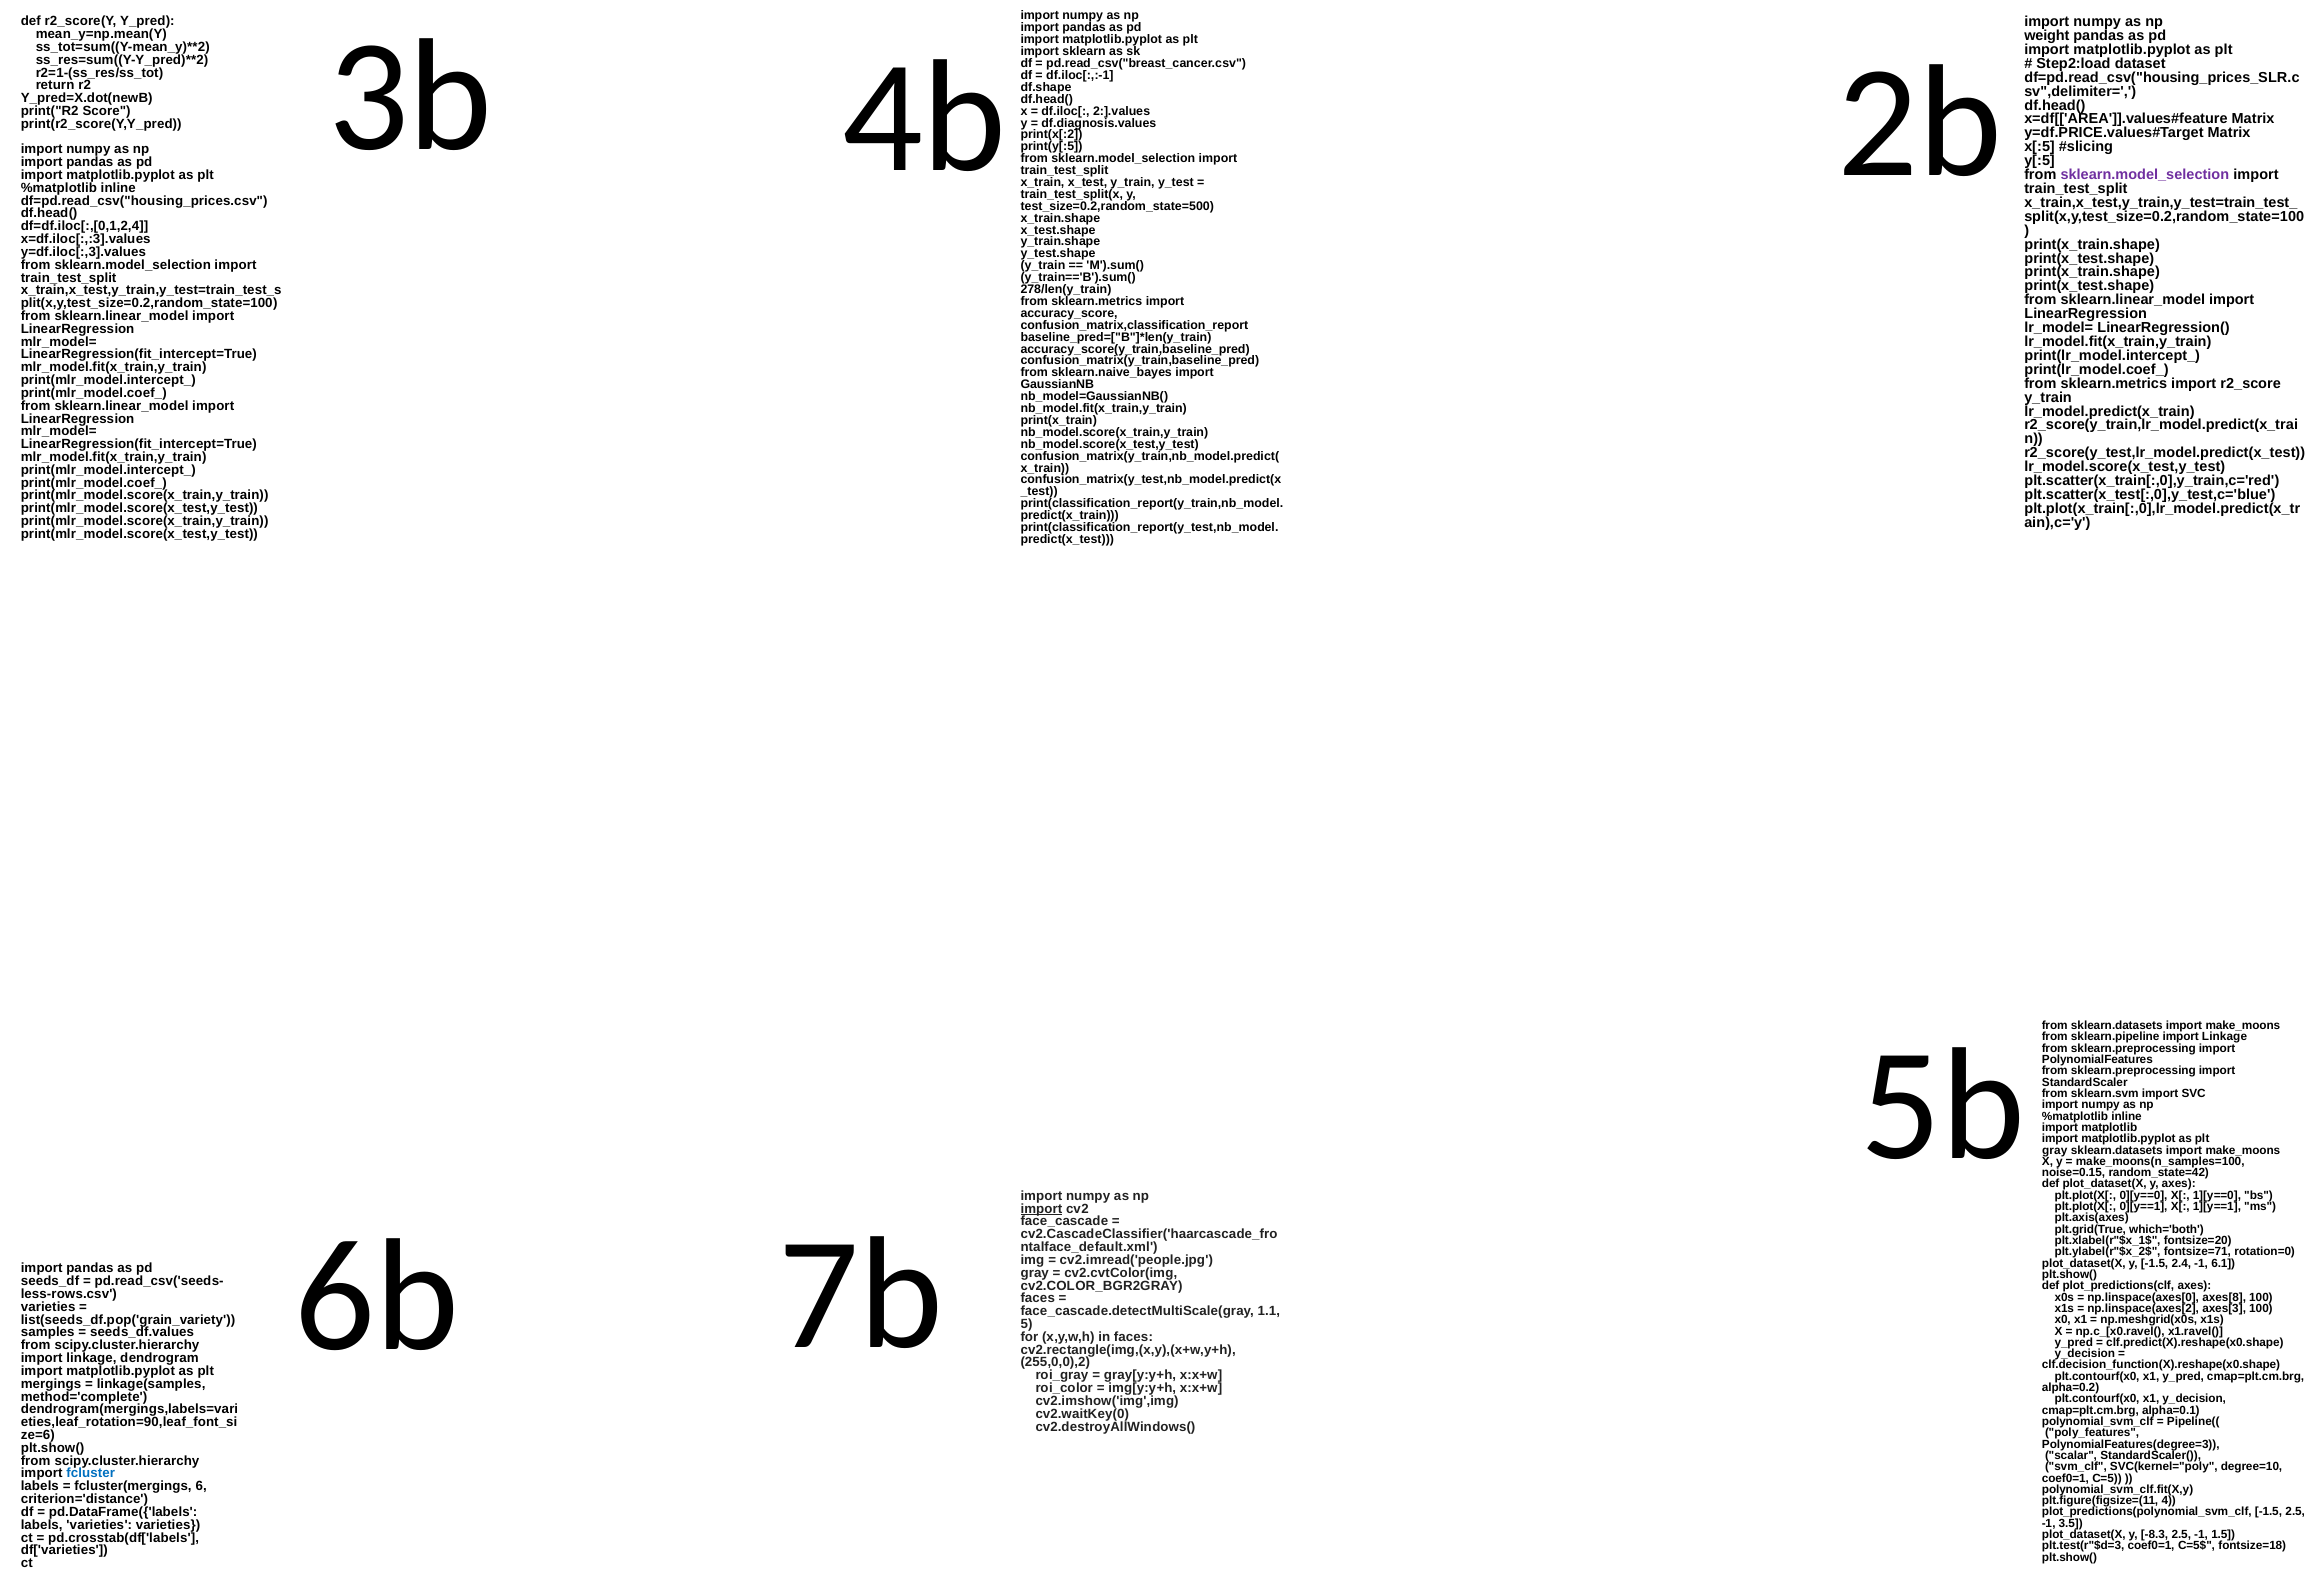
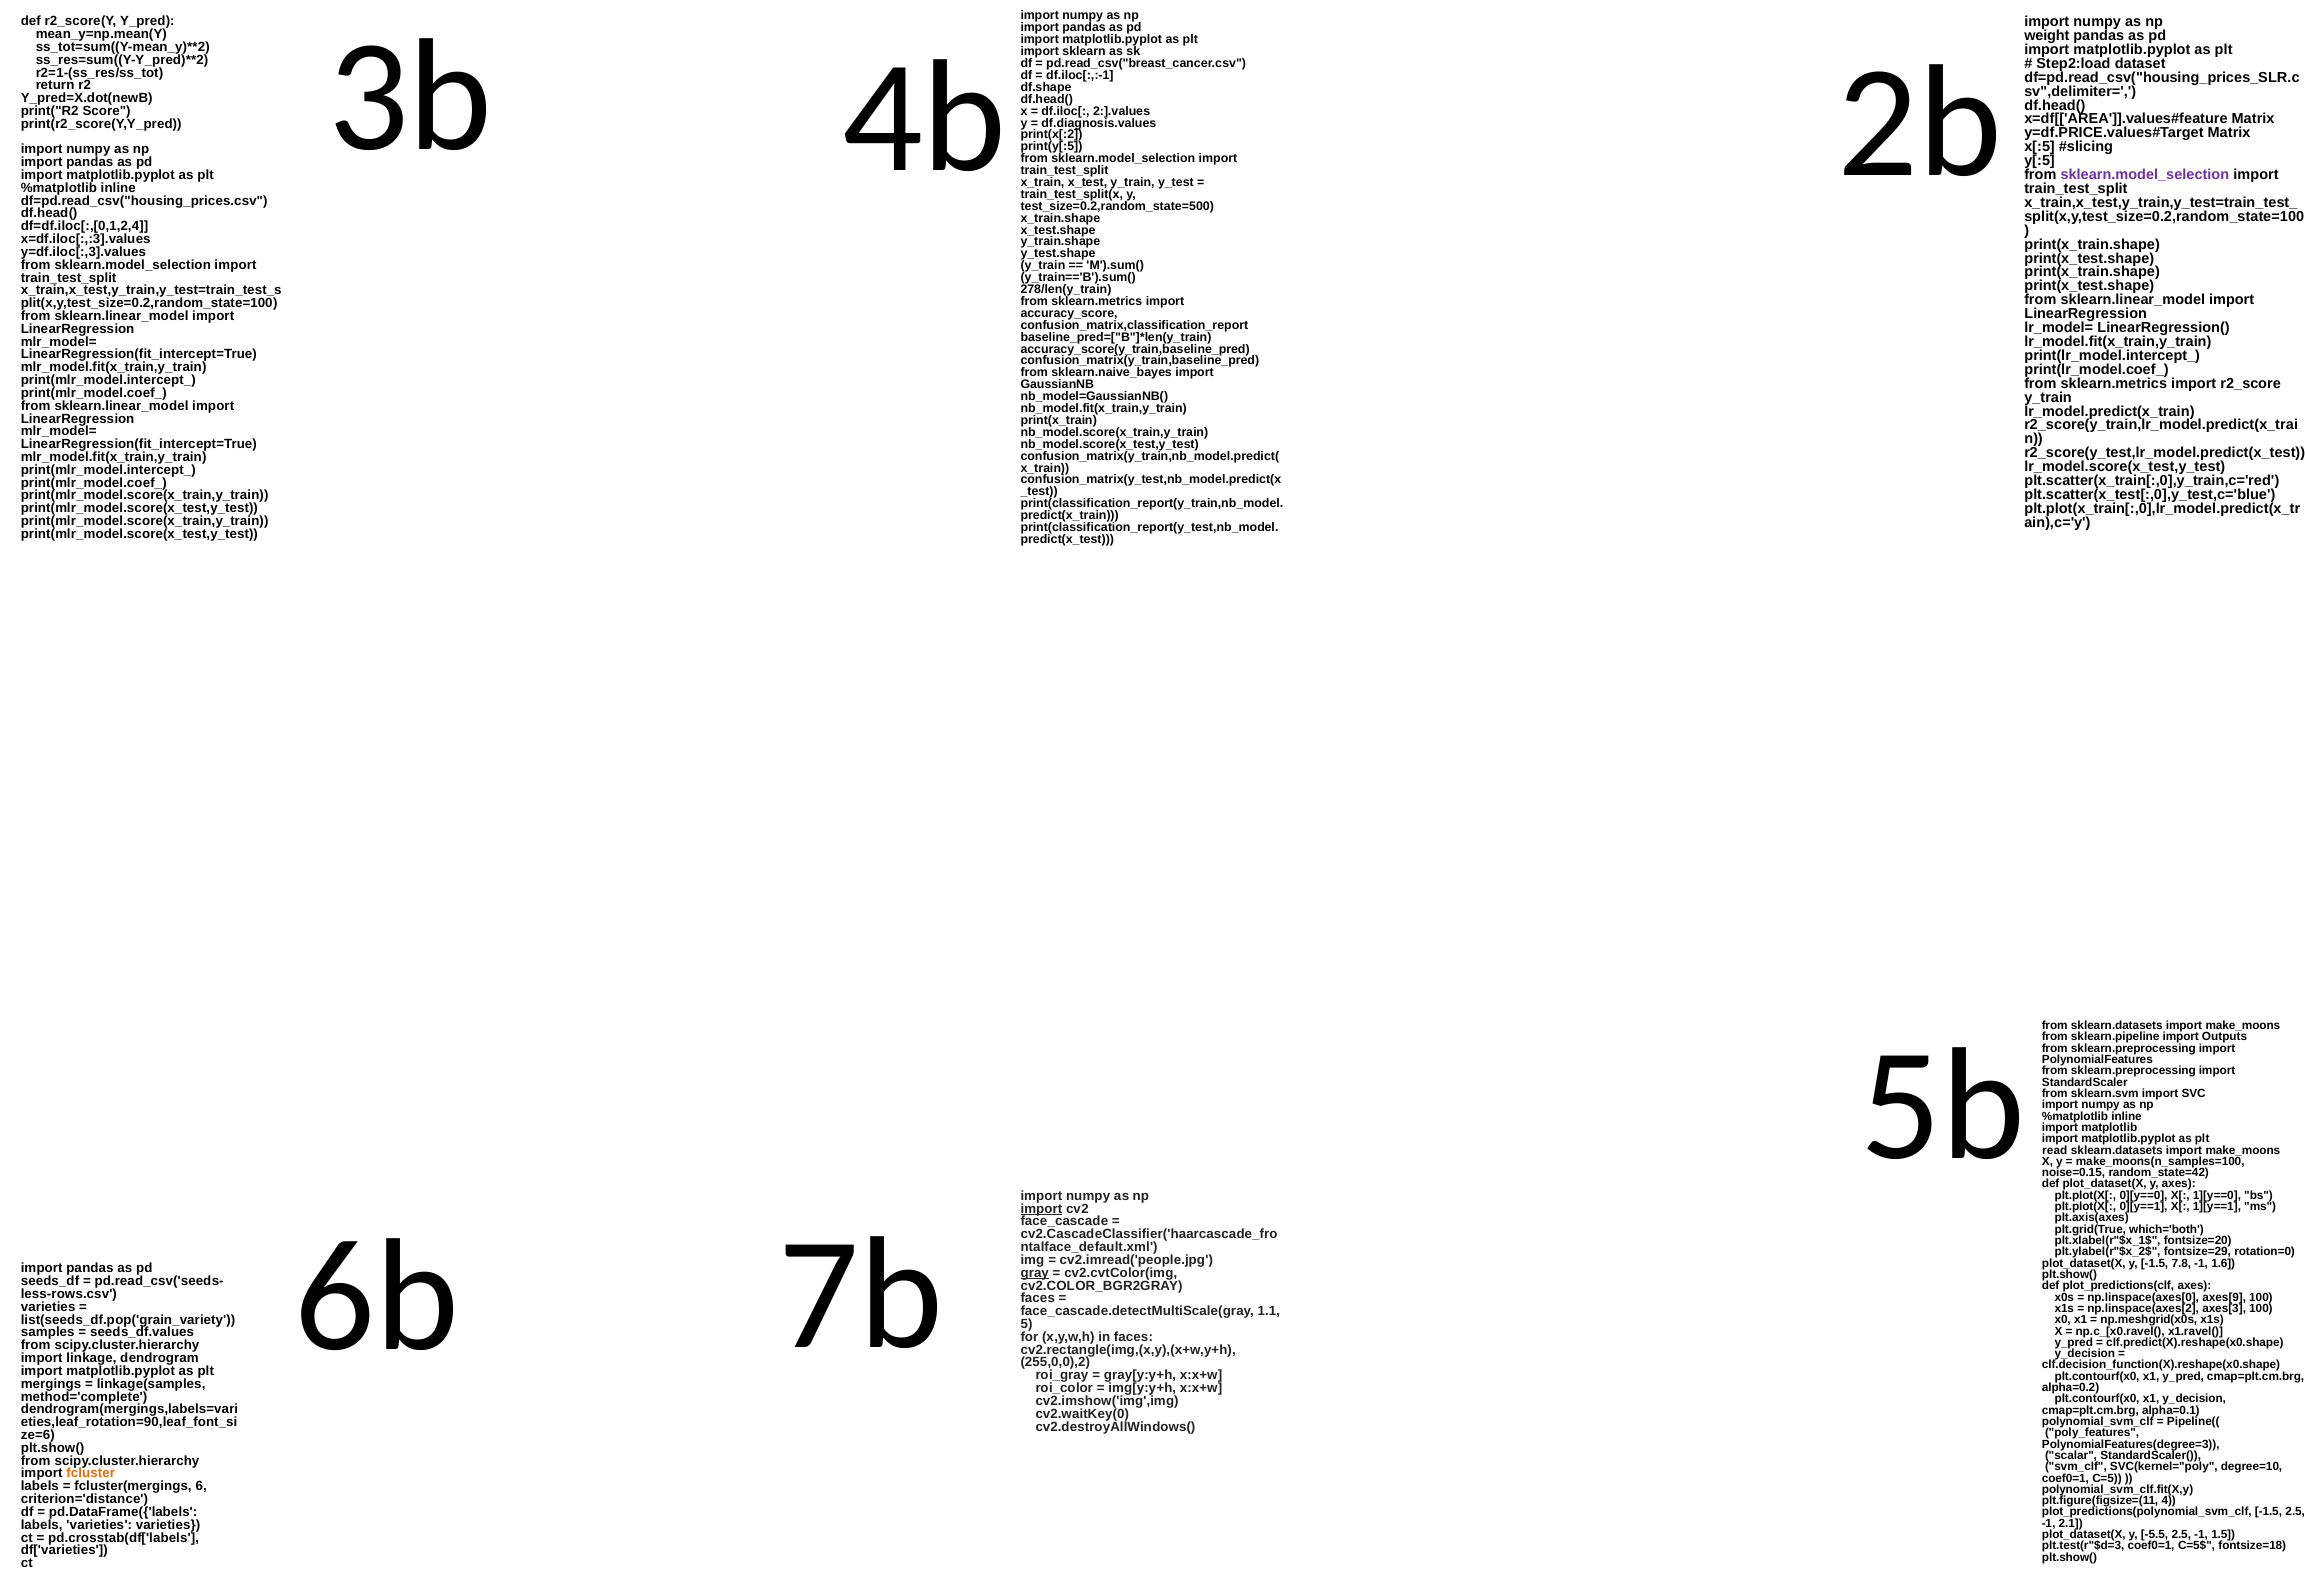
sklearn.pipeline import Linkage: Linkage -> Outputs
gray at (2055, 1150): gray -> read
fontsize=71: fontsize=71 -> fontsize=29
2.4: 2.4 -> 7.8
6.1: 6.1 -> 1.6
gray at (1035, 1273) underline: none -> present
axes[8: axes[8 -> axes[9
fcluster colour: blue -> orange
3.5: 3.5 -> 2.1
-8.3: -8.3 -> -5.5
